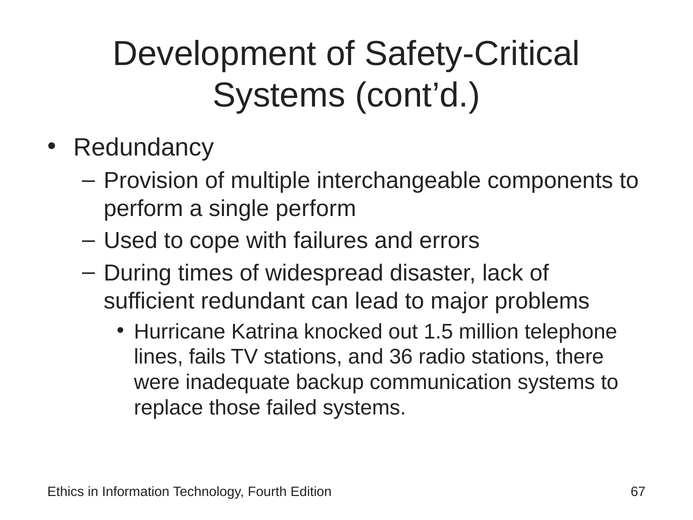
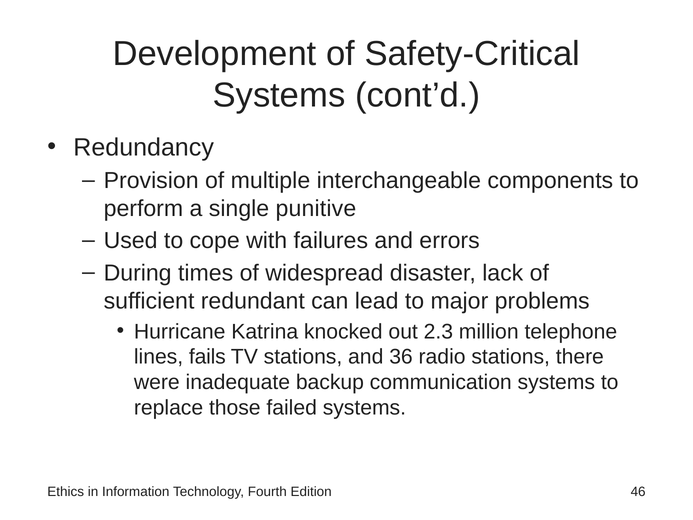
single perform: perform -> punitive
1.5: 1.5 -> 2.3
67: 67 -> 46
